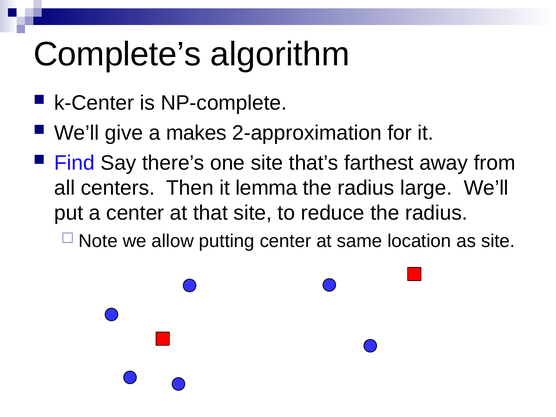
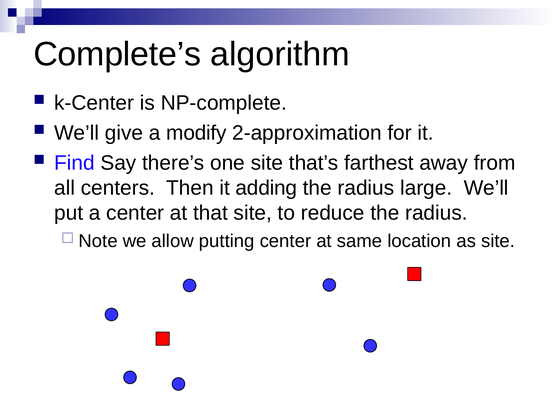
makes: makes -> modify
lemma: lemma -> adding
